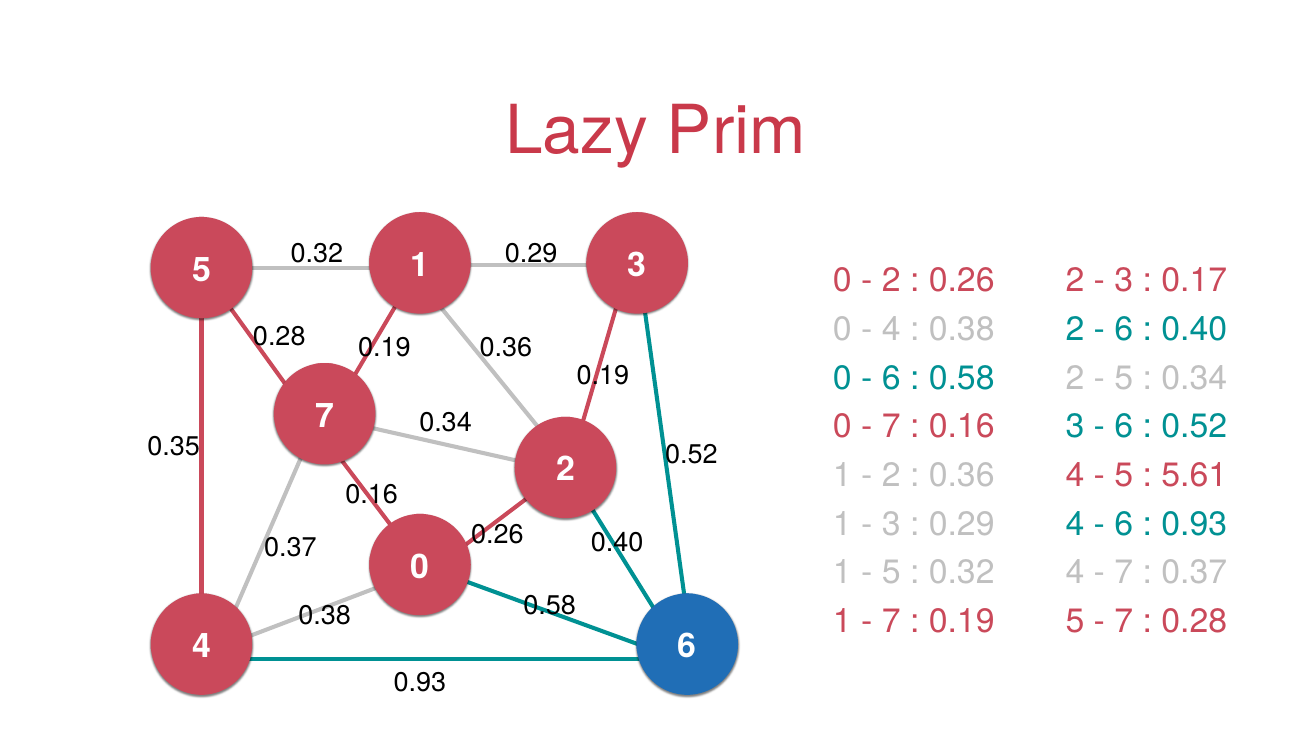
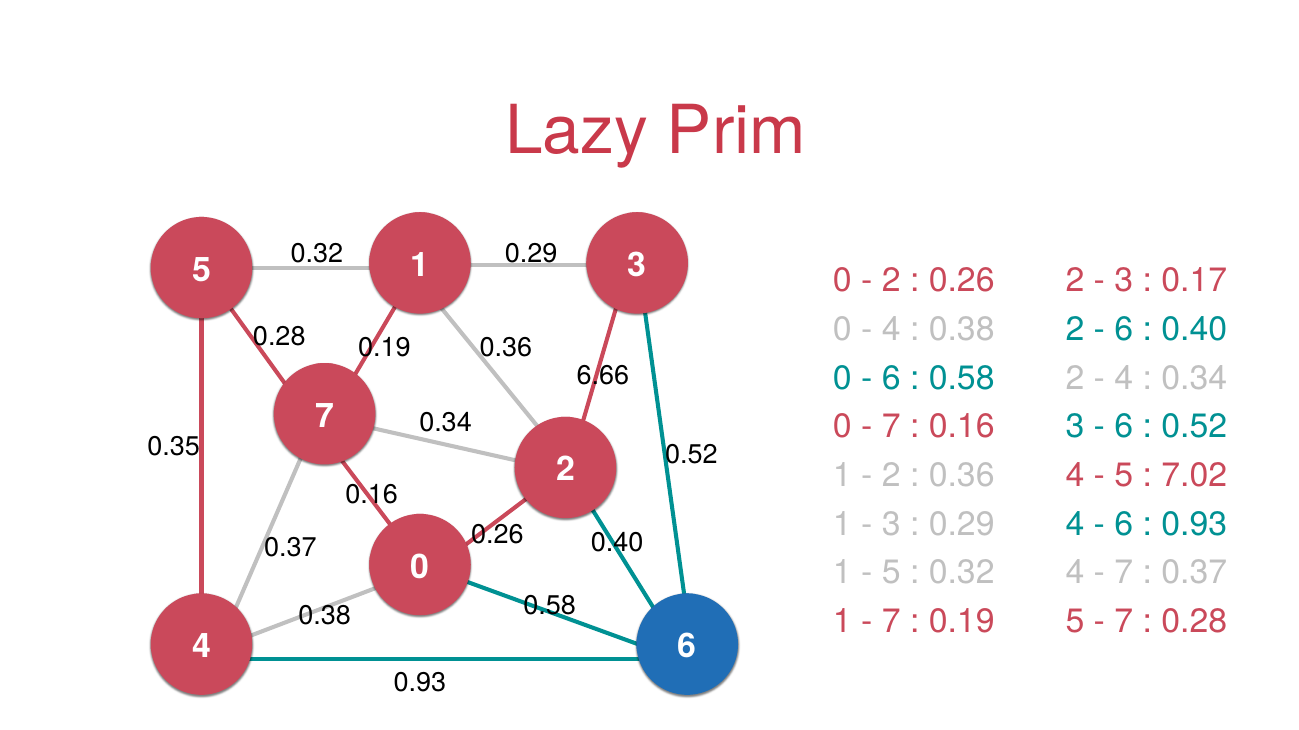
5 at (1124, 378): 5 -> 4
0.19 at (603, 376): 0.19 -> 6.66
5.61: 5.61 -> 7.02
